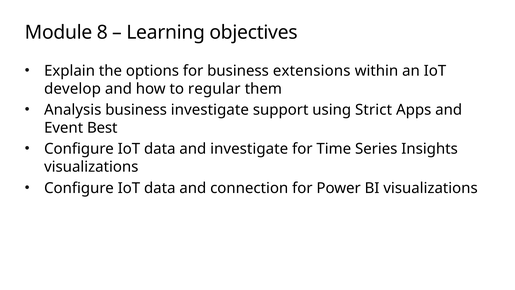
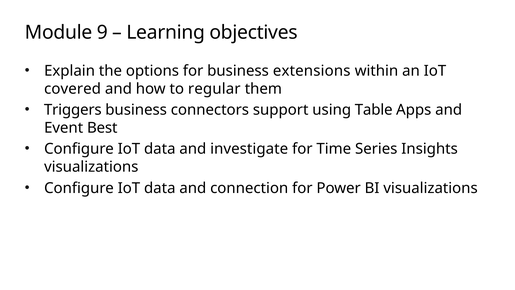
8: 8 -> 9
develop: develop -> covered
Analysis: Analysis -> Triggers
business investigate: investigate -> connectors
Strict: Strict -> Table
